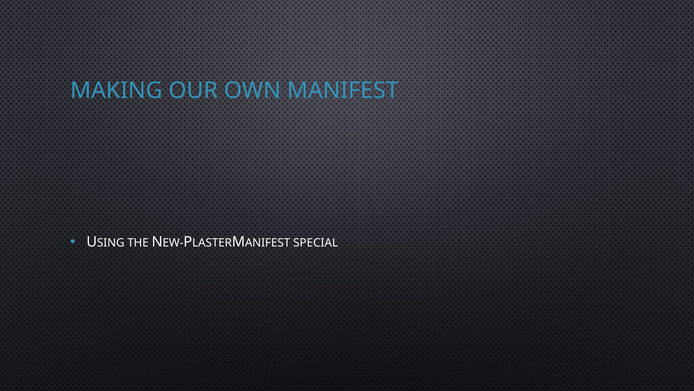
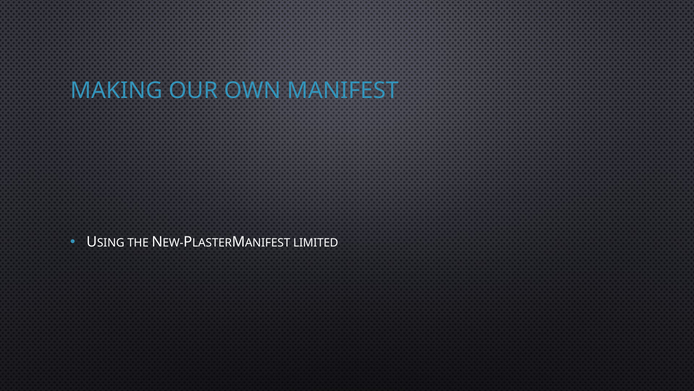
SPECIAL: SPECIAL -> LIMITED
